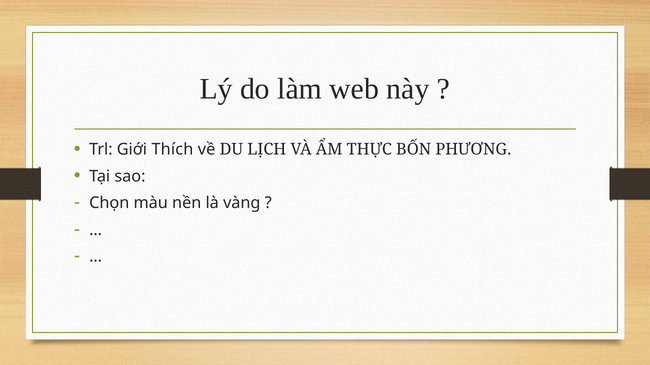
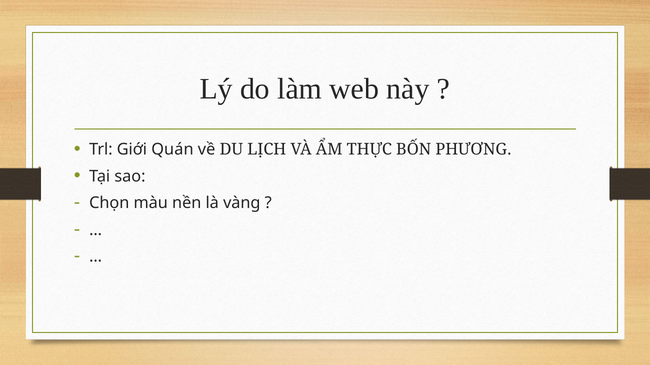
Thích: Thích -> Quán
